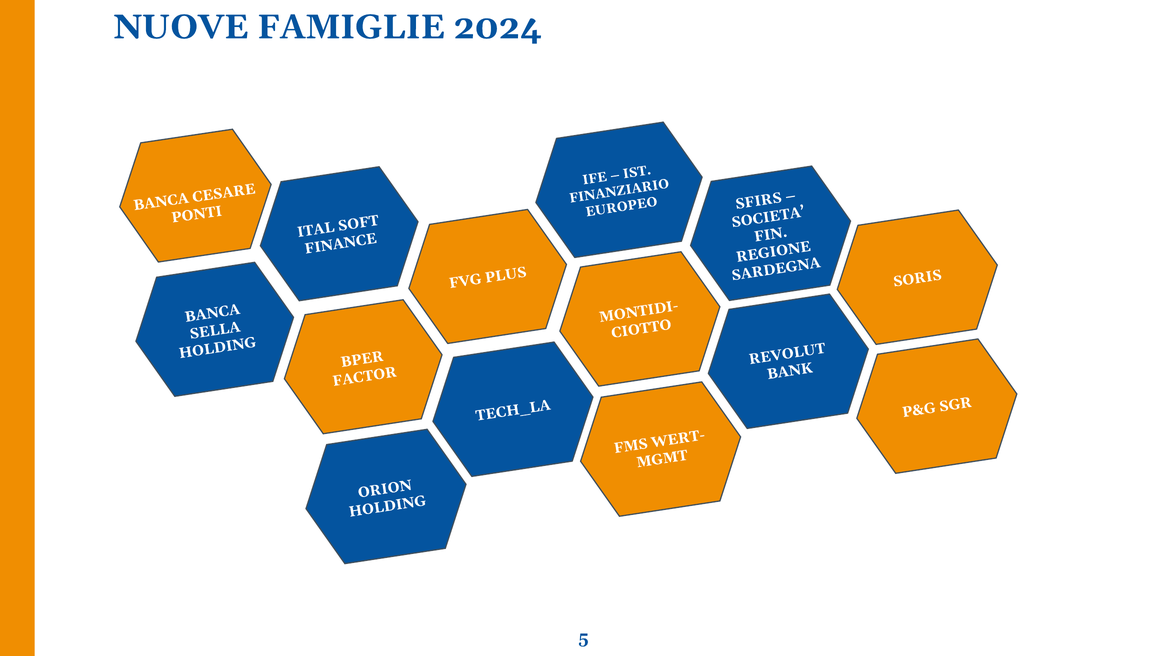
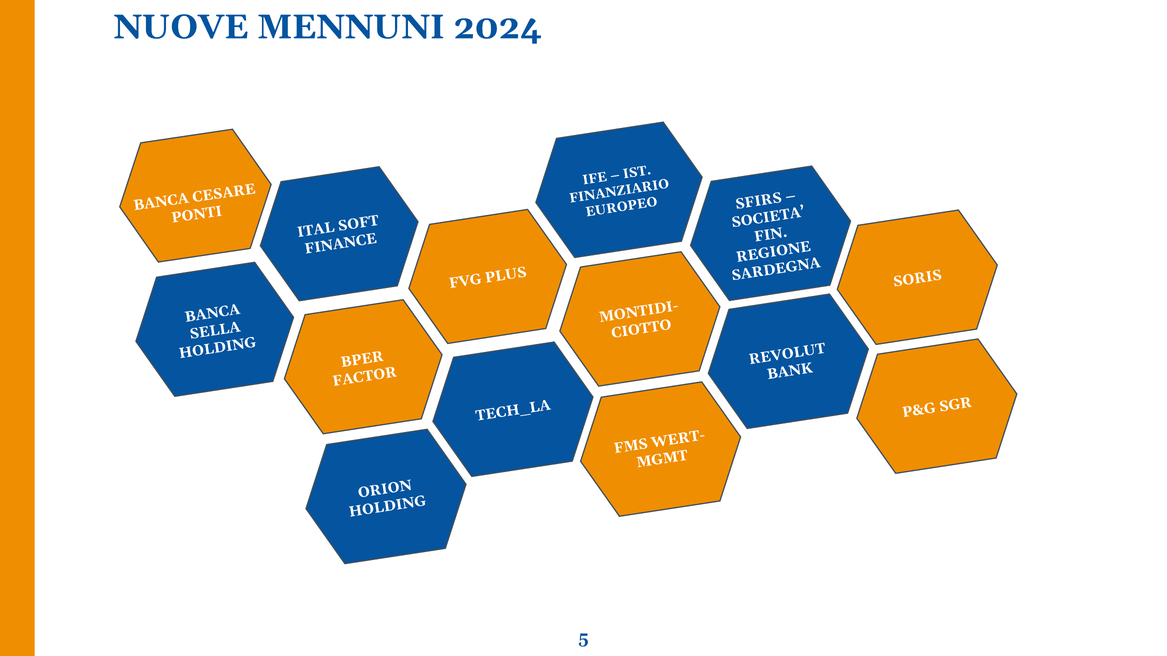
FAMIGLIE: FAMIGLIE -> MENNUNI
